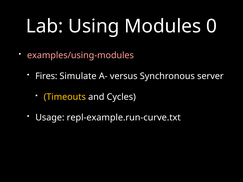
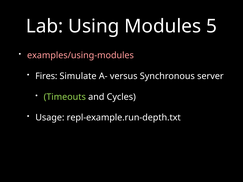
0: 0 -> 5
Timeouts colour: yellow -> light green
repl-example.run-curve.txt: repl-example.run-curve.txt -> repl-example.run-depth.txt
